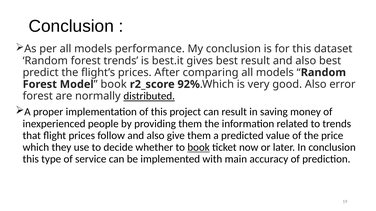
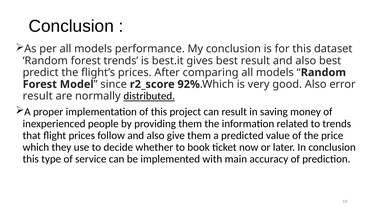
book at (114, 85): book -> since
forest at (38, 96): forest -> result
book at (199, 148) underline: present -> none
